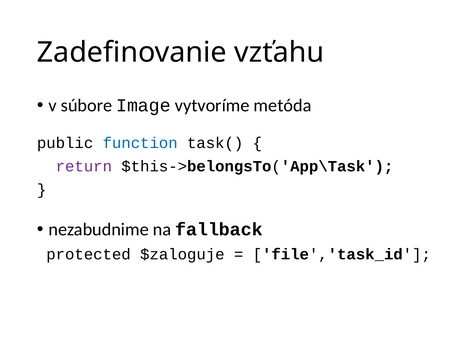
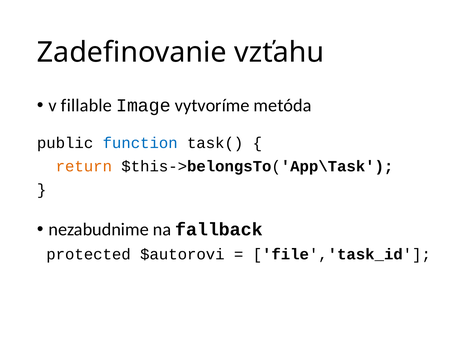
súbore: súbore -> fillable
return colour: purple -> orange
$zaloguje: $zaloguje -> $autorovi
